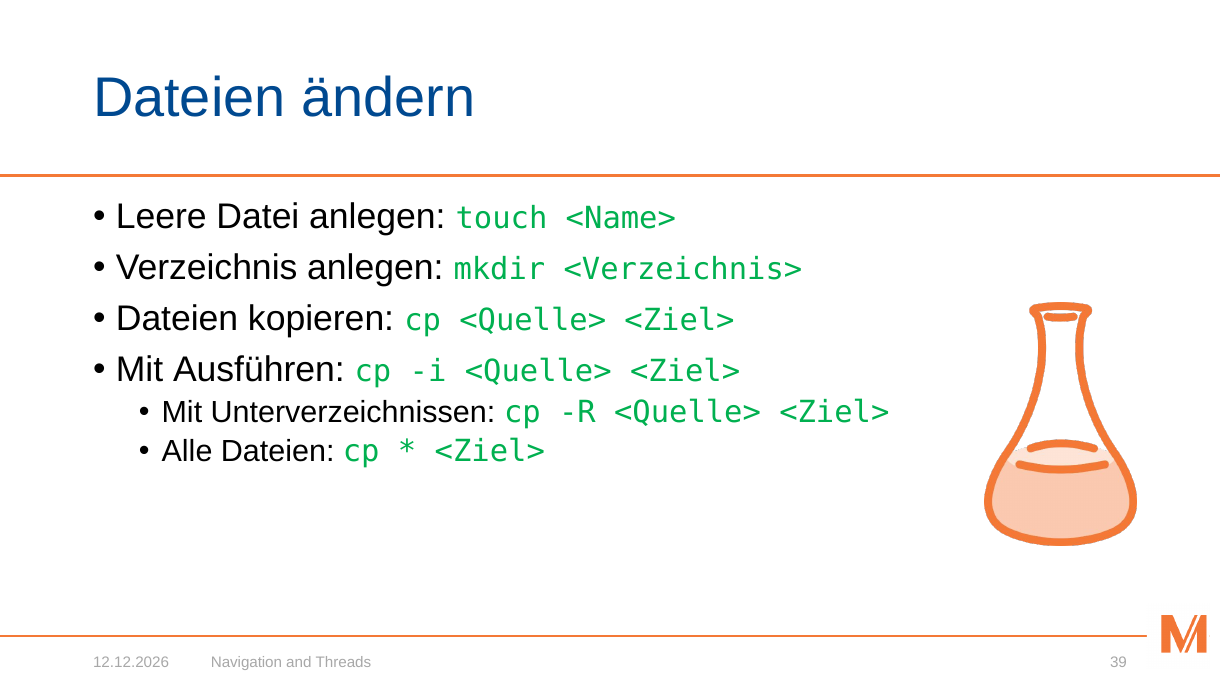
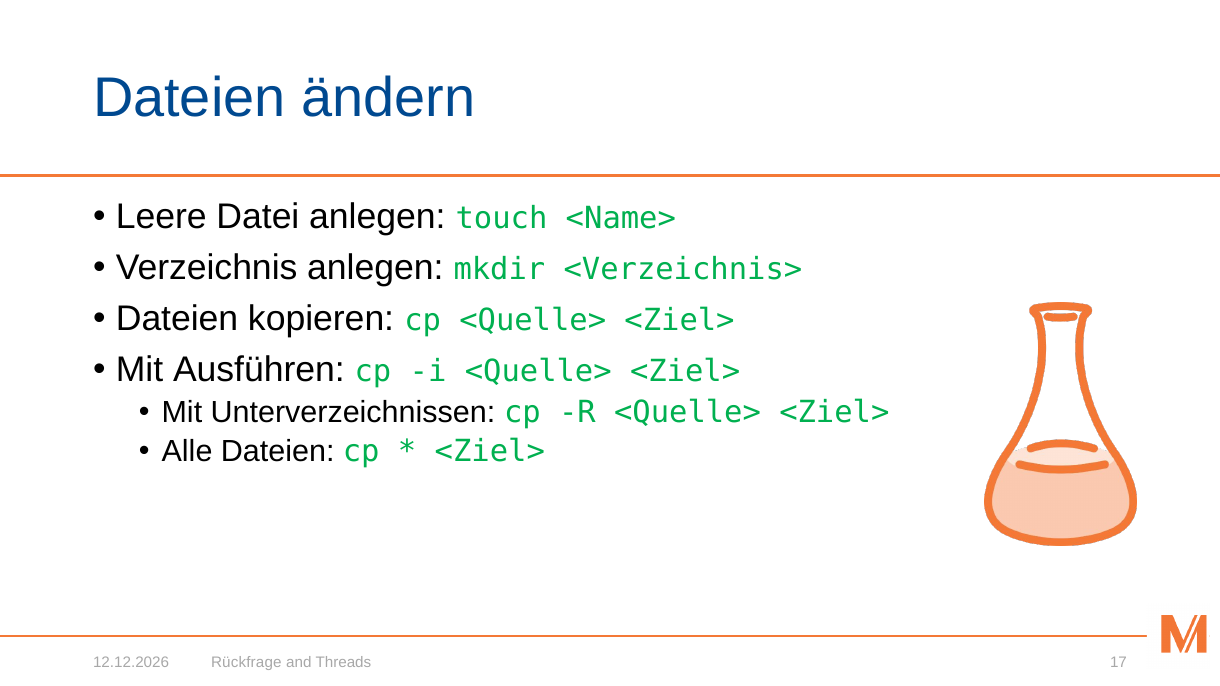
Navigation: Navigation -> Rückfrage
39: 39 -> 17
